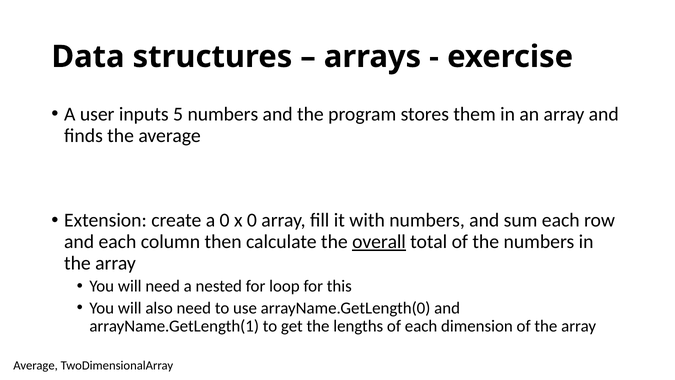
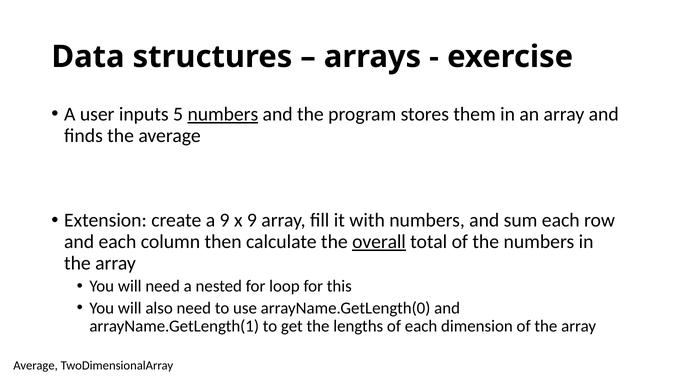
numbers at (223, 114) underline: none -> present
a 0: 0 -> 9
x 0: 0 -> 9
